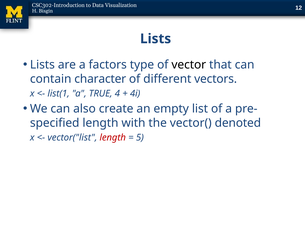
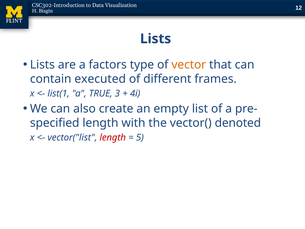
vector colour: black -> orange
character: character -> executed
vectors: vectors -> frames
4: 4 -> 3
